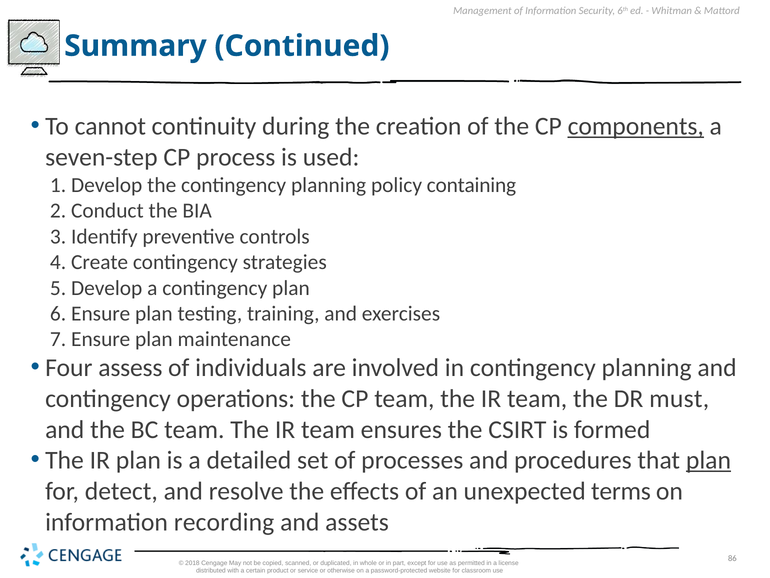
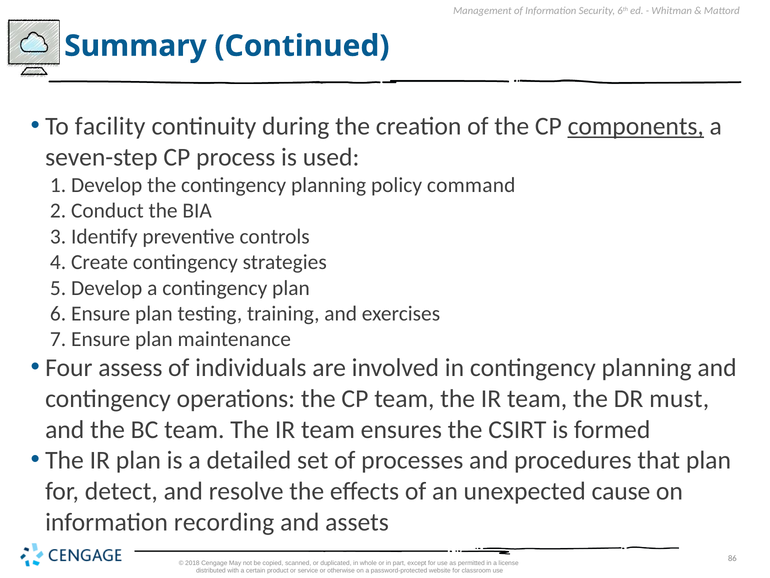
cannot: cannot -> facility
containing: containing -> command
plan at (708, 460) underline: present -> none
terms: terms -> cause
